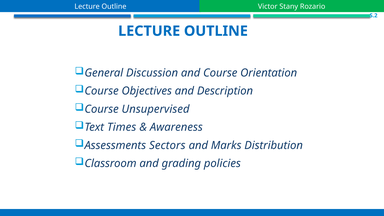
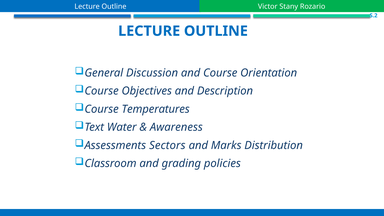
Unsupervised: Unsupervised -> Temperatures
Times: Times -> Water
